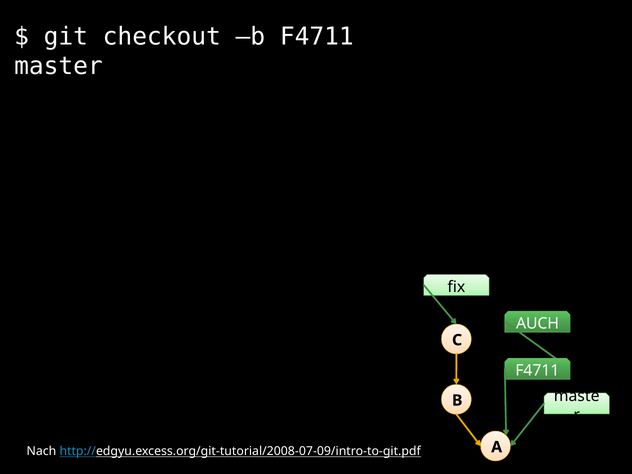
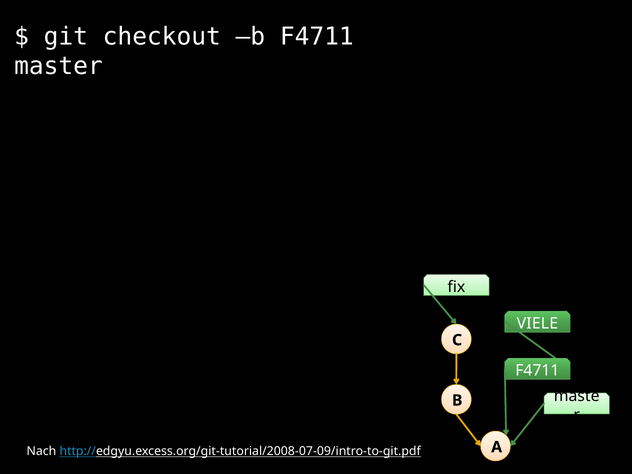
AUCH: AUCH -> VIELE
